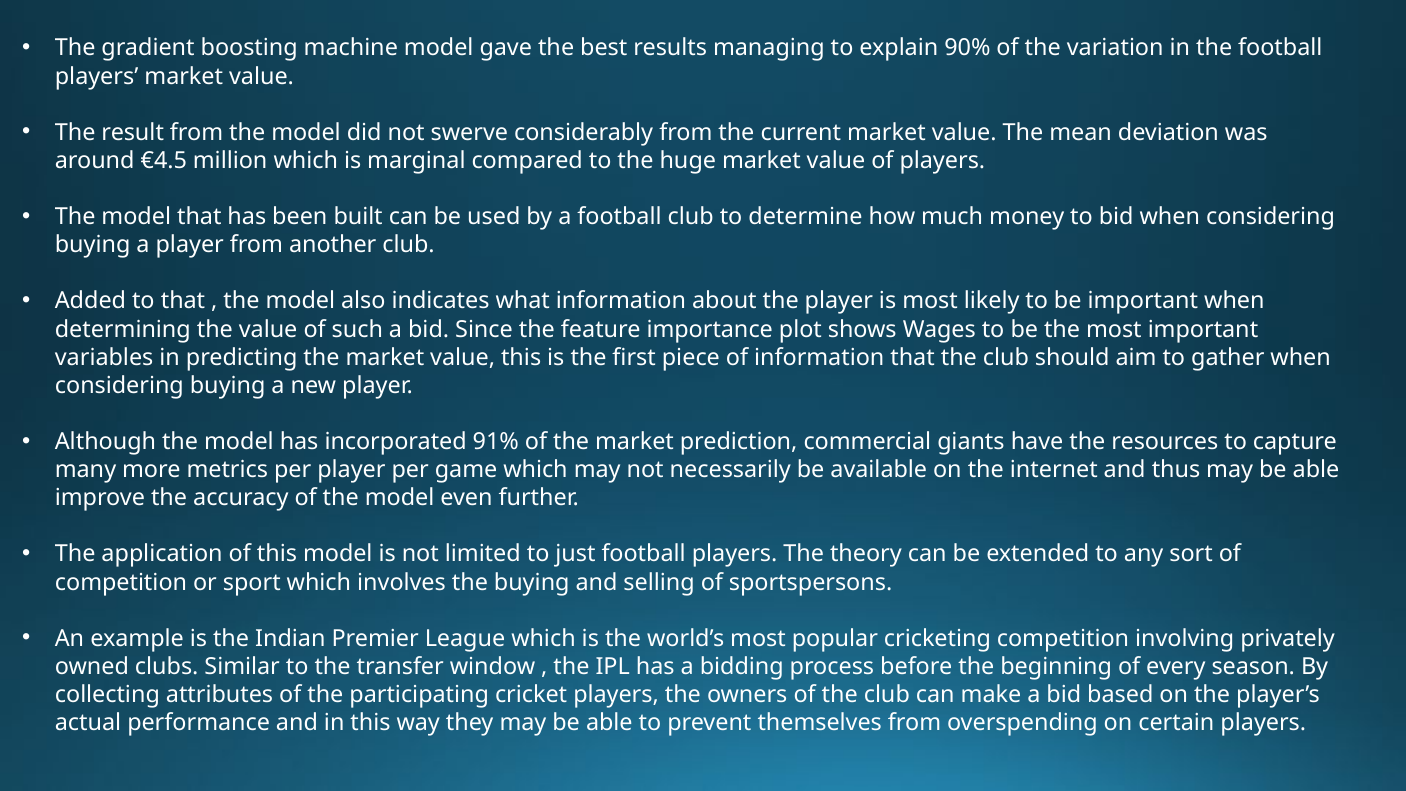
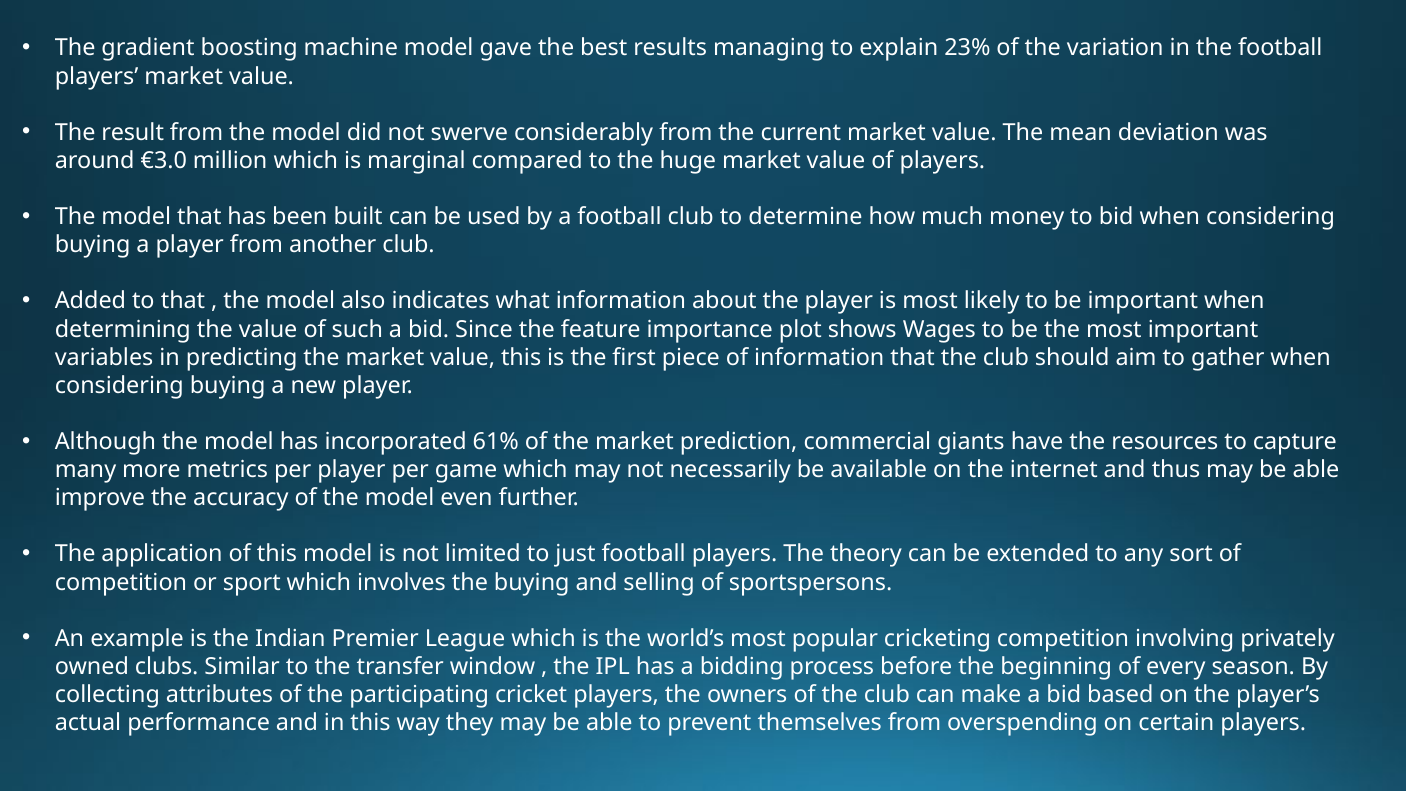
90%: 90% -> 23%
€4.5: €4.5 -> €3.0
91%: 91% -> 61%
